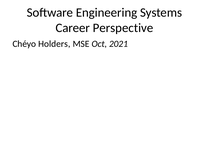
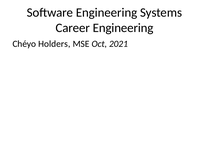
Career Perspective: Perspective -> Engineering
